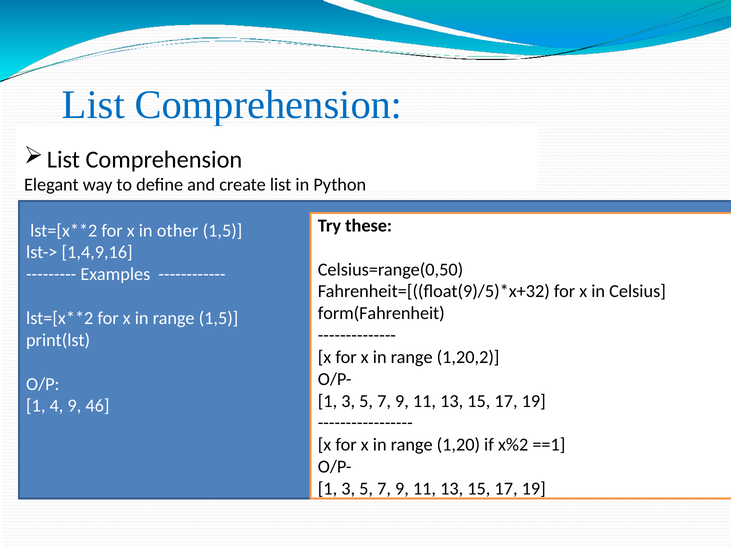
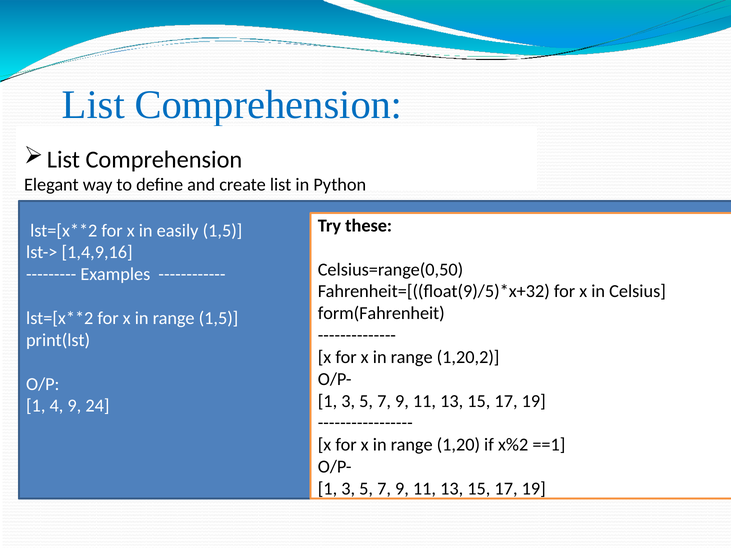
other: other -> easily
46: 46 -> 24
